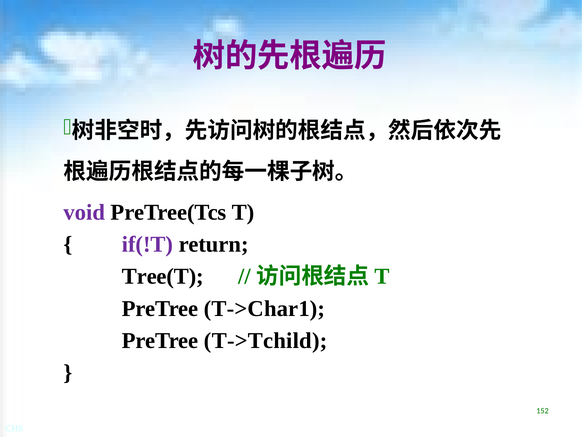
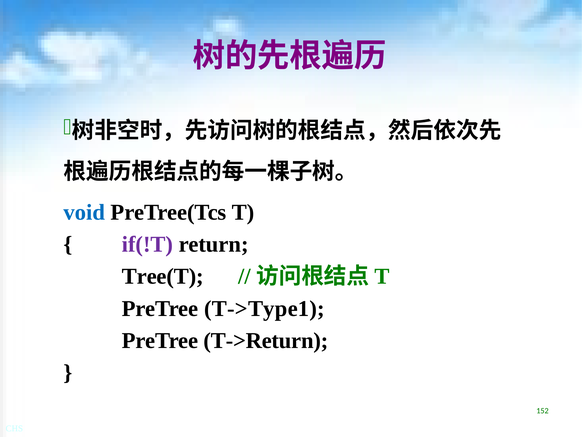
void colour: purple -> blue
T->Char1: T->Char1 -> T->Type1
T->Tchild: T->Tchild -> T->Return
